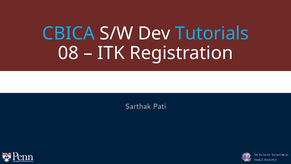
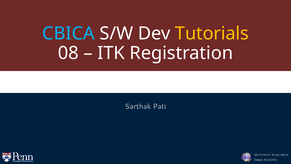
Tutorials colour: light blue -> yellow
